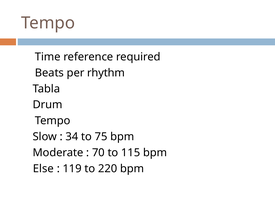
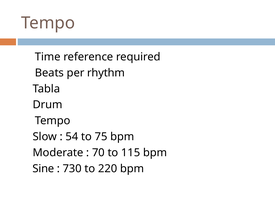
34: 34 -> 54
Else: Else -> Sine
119: 119 -> 730
